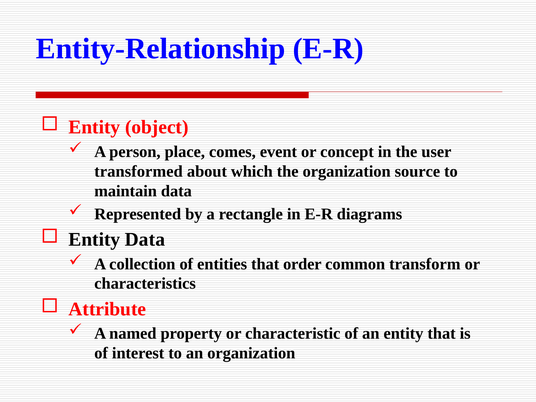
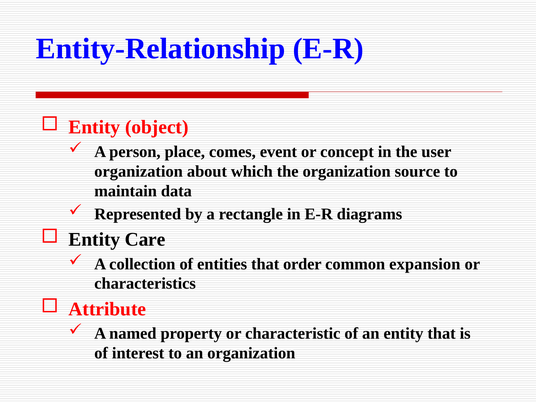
transformed at (139, 171): transformed -> organization
Entity Data: Data -> Care
transform: transform -> expansion
